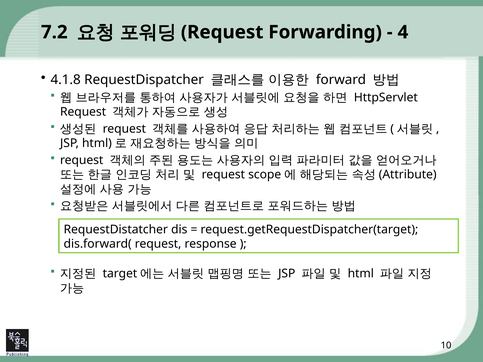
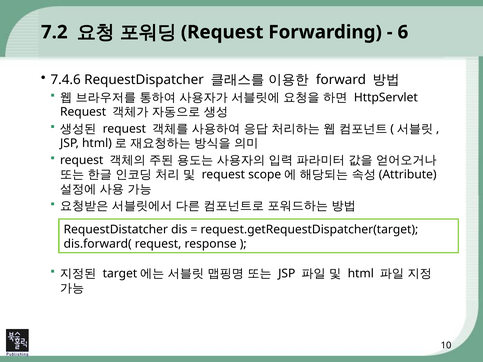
4: 4 -> 6
4.1.8: 4.1.8 -> 7.4.6
